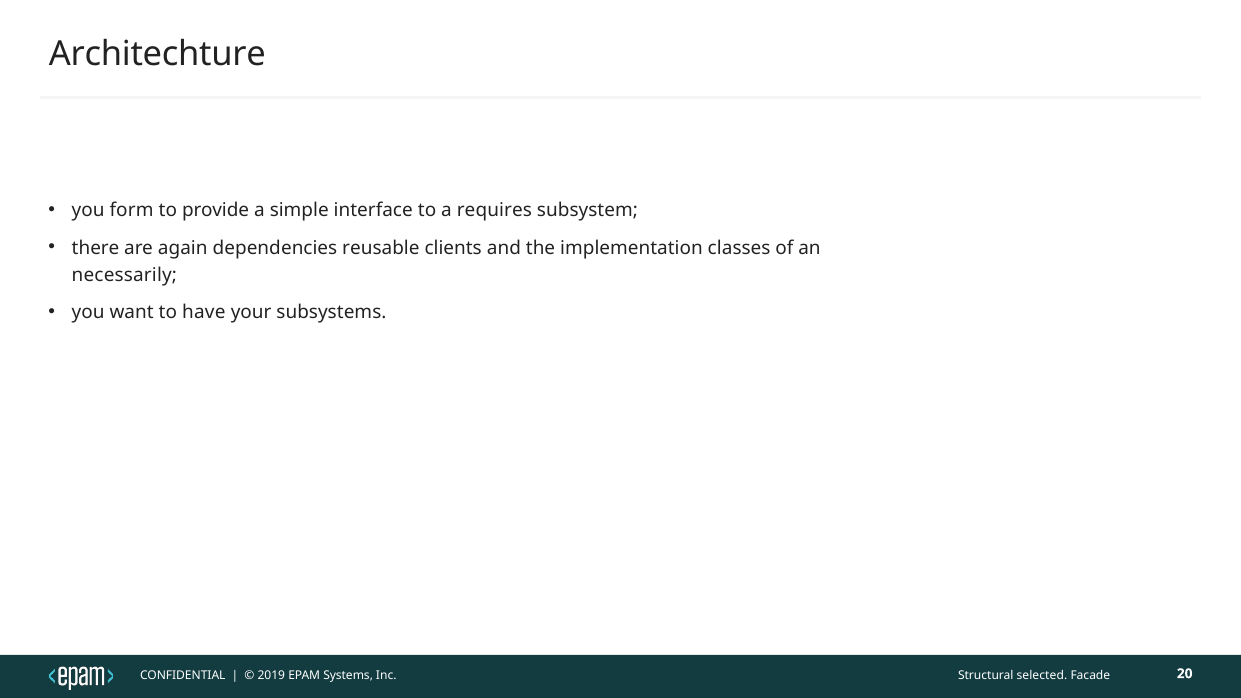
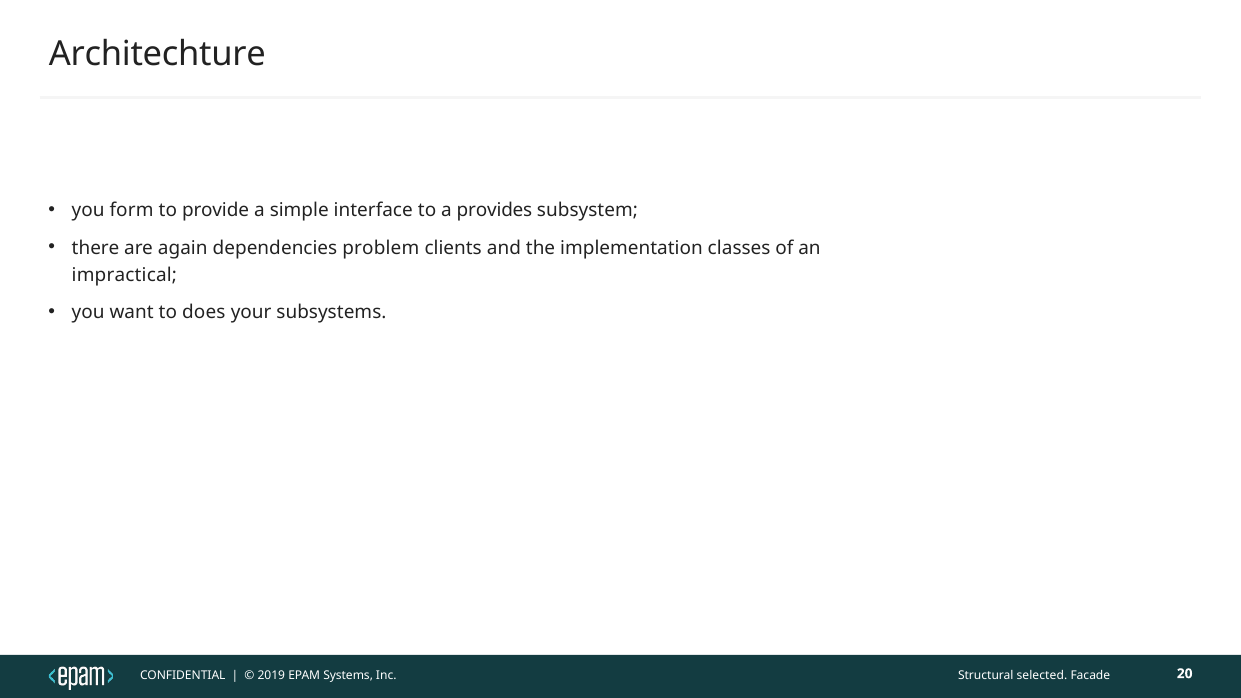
requires: requires -> provides
reusable: reusable -> problem
necessarily: necessarily -> impractical
have: have -> does
